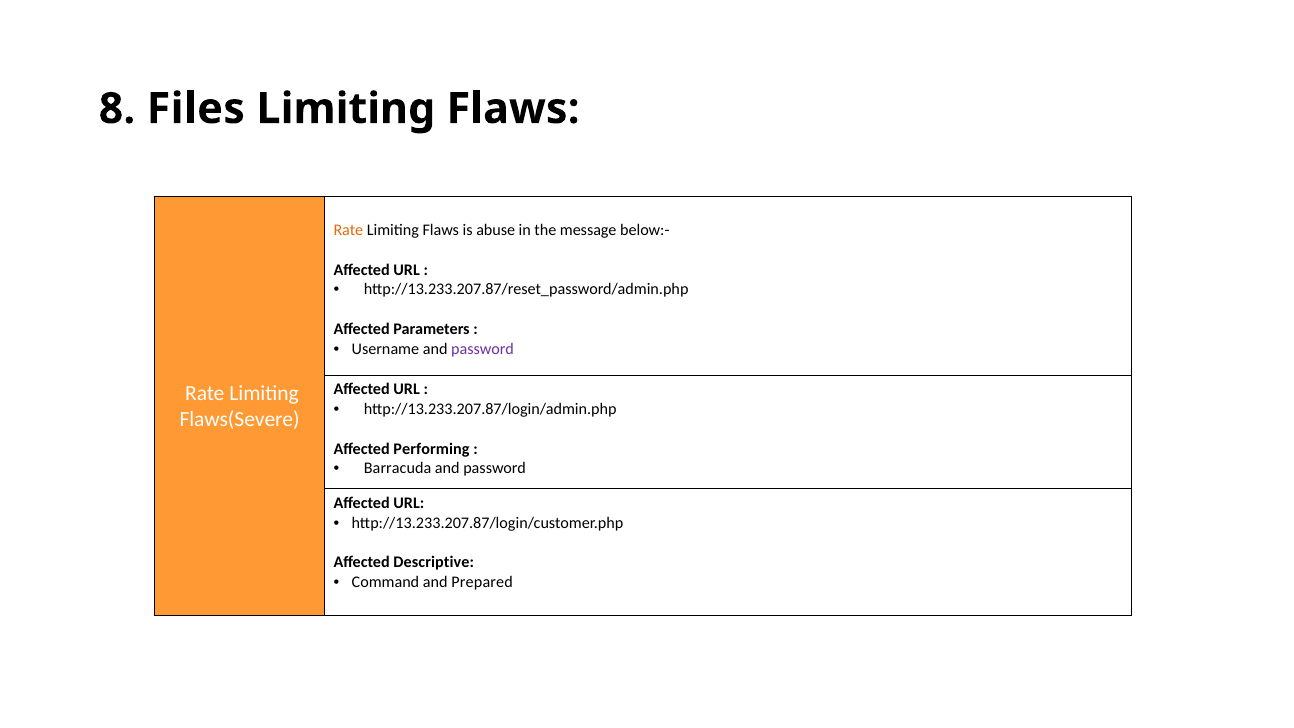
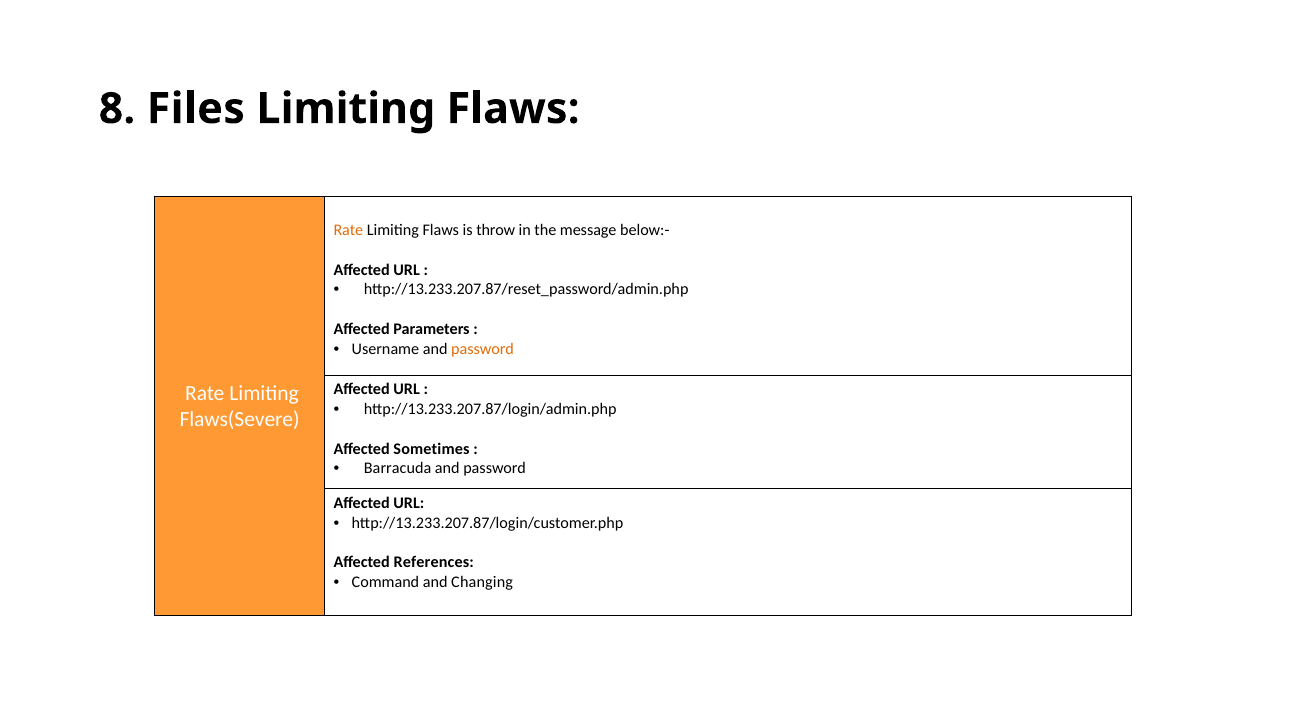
abuse: abuse -> throw
password at (483, 349) colour: purple -> orange
Performing: Performing -> Sometimes
Descriptive: Descriptive -> References
Prepared: Prepared -> Changing
